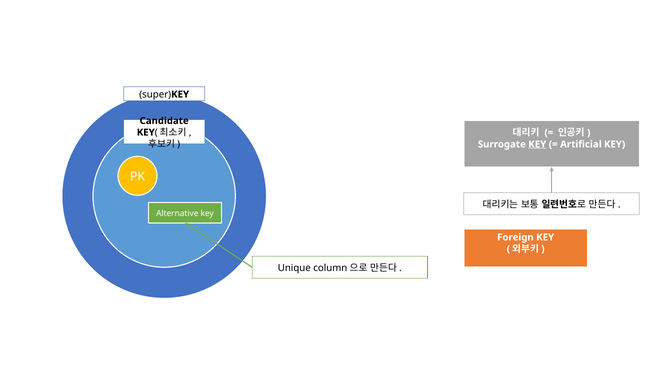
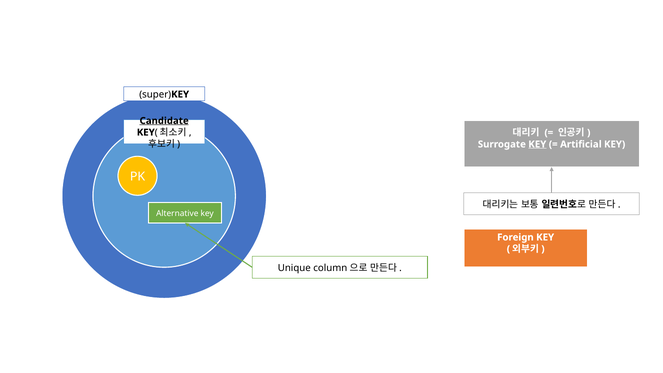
Candidate underline: none -> present
